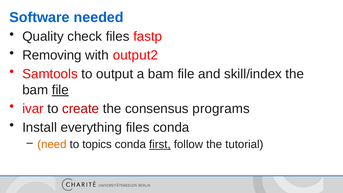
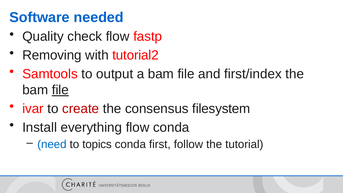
check files: files -> flow
output2: output2 -> tutorial2
skill/index: skill/index -> first/index
programs: programs -> filesystem
everything files: files -> flow
need colour: orange -> blue
first underline: present -> none
